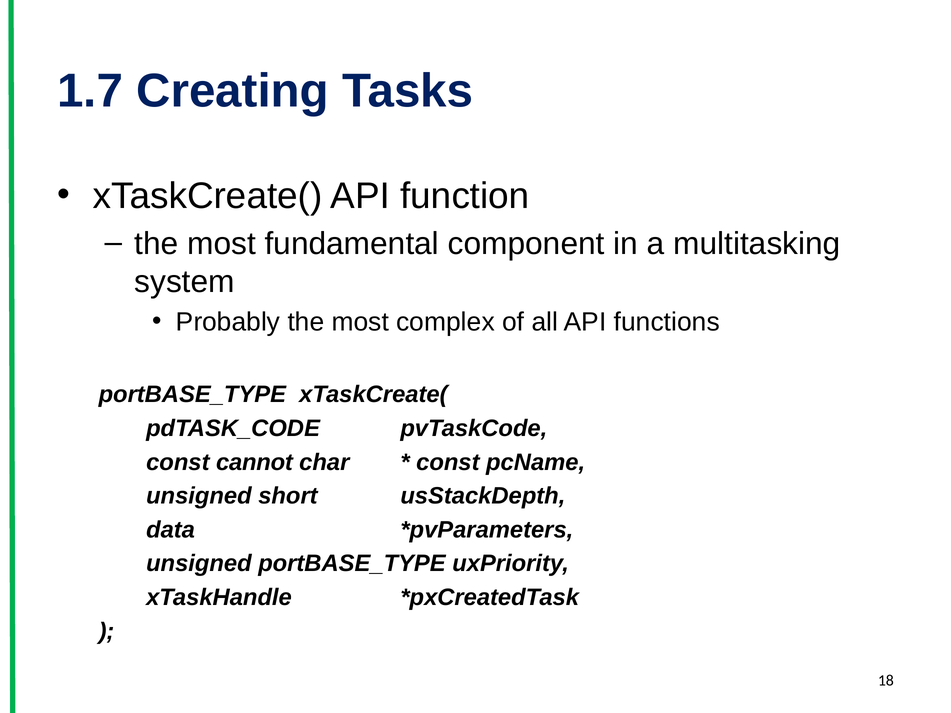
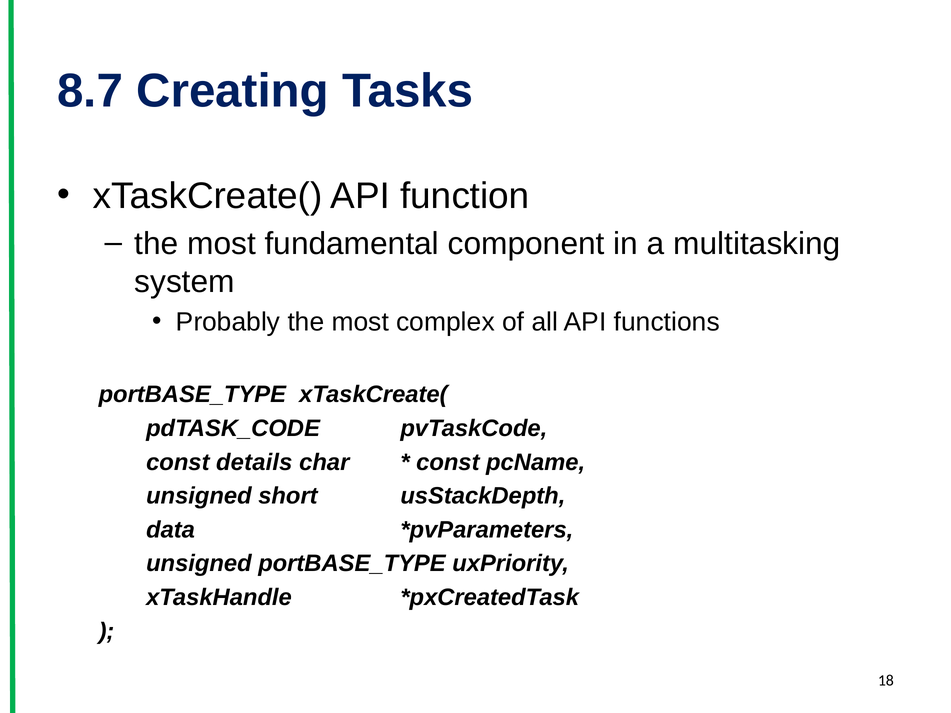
1.7: 1.7 -> 8.7
cannot: cannot -> details
